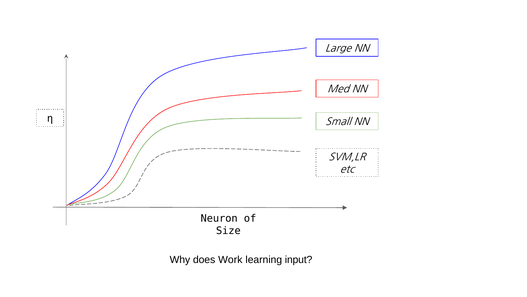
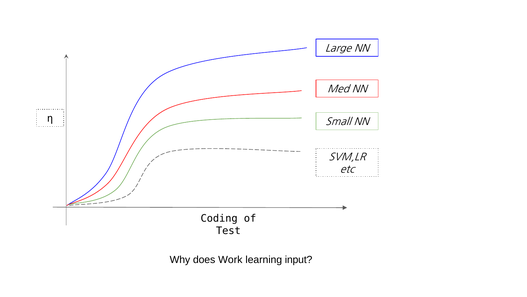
Neuron: Neuron -> Coding
Size: Size -> Test
